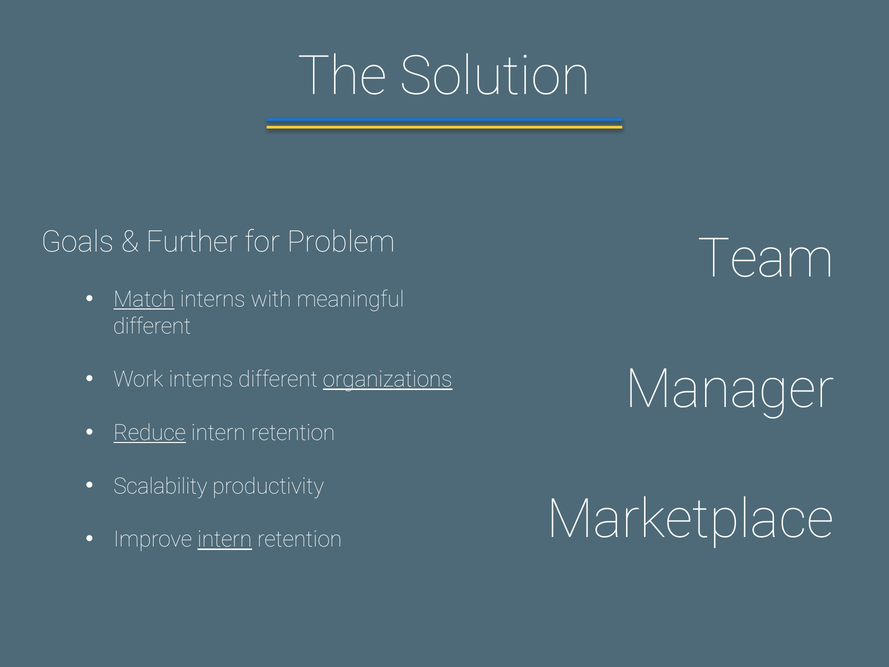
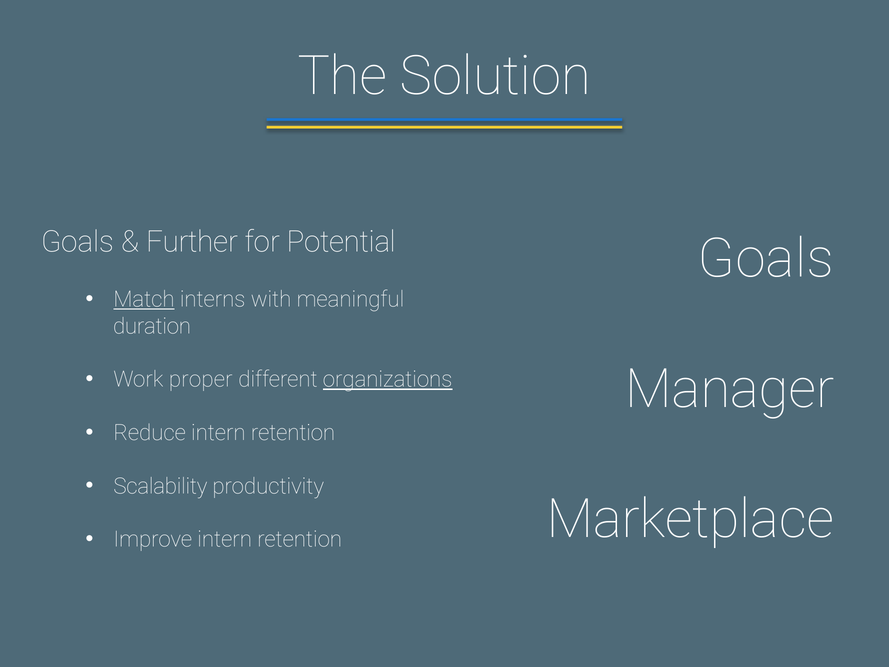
Problem: Problem -> Potential
Team at (766, 259): Team -> Goals
different at (152, 326): different -> duration
Work interns: interns -> proper
Reduce underline: present -> none
intern at (225, 539) underline: present -> none
